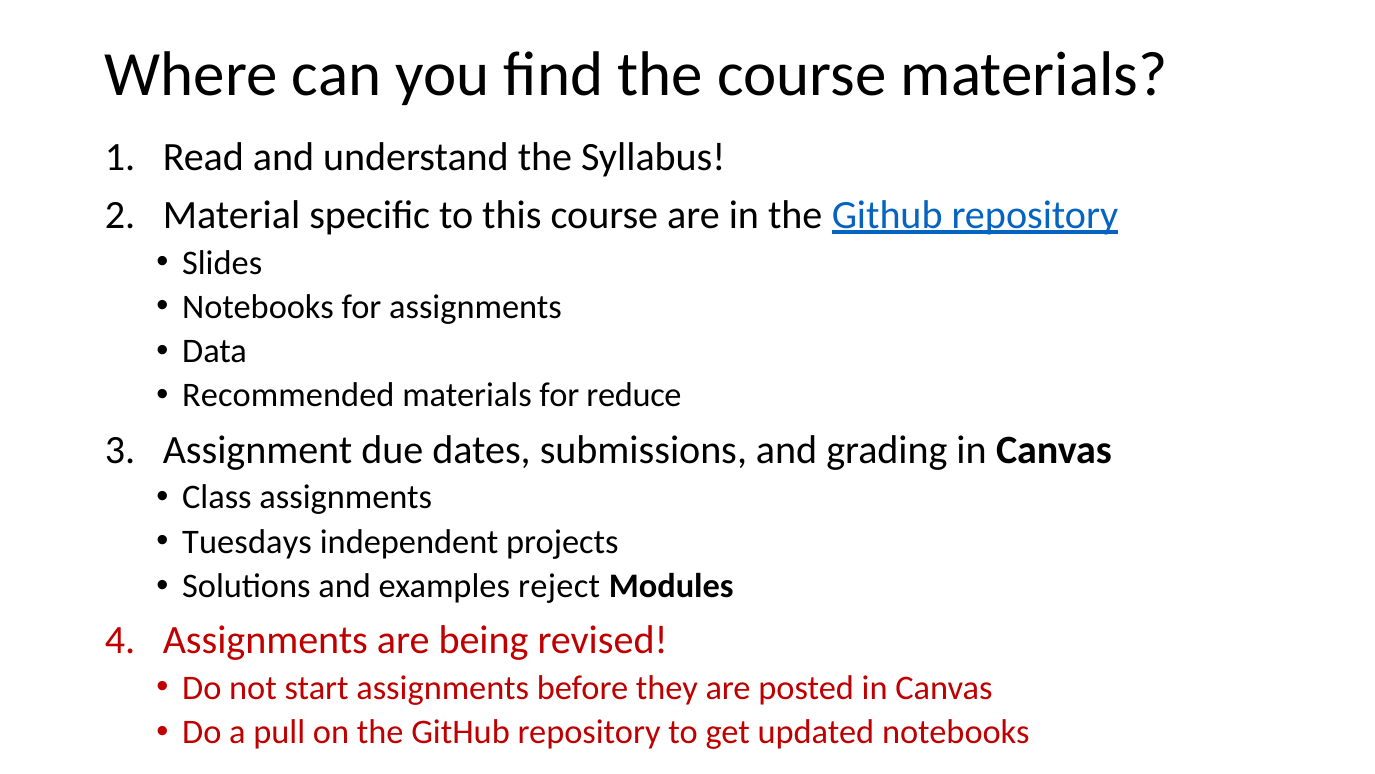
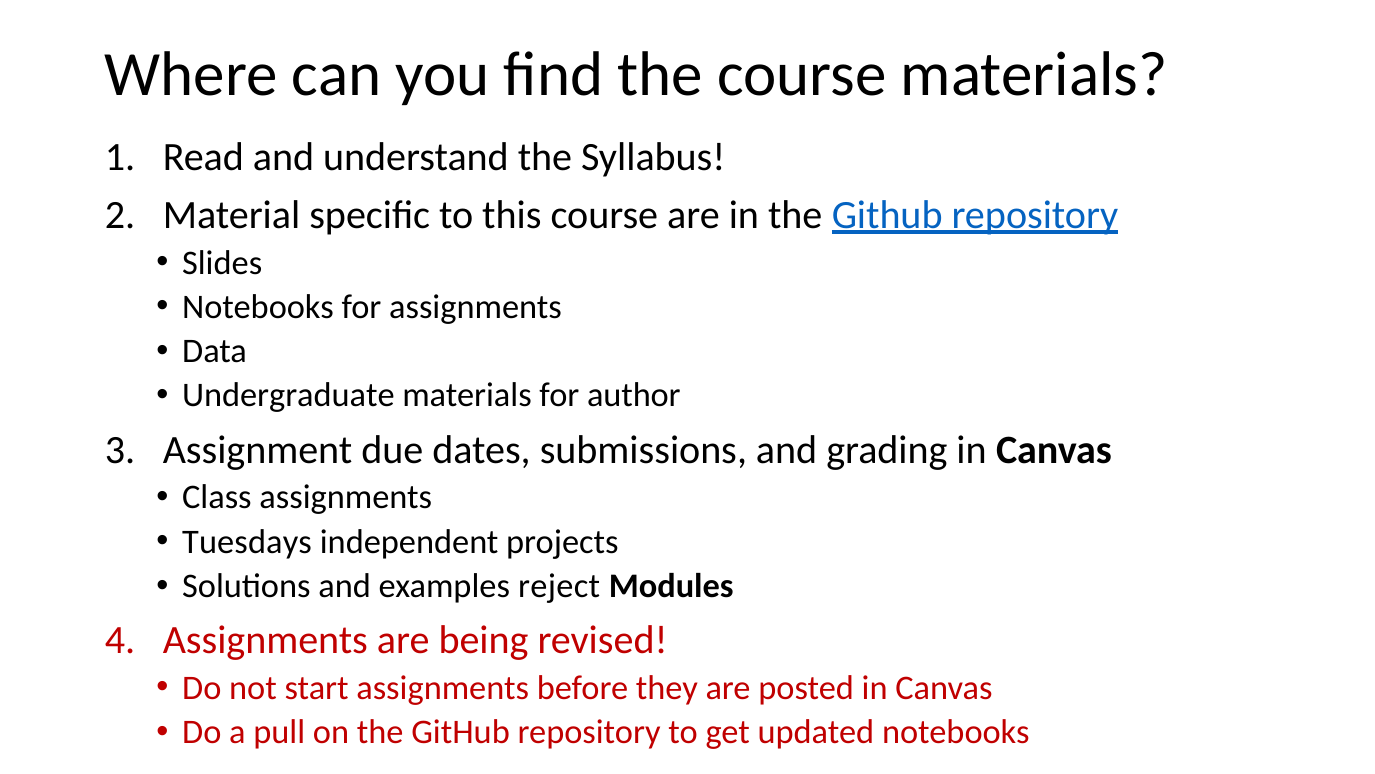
Recommended: Recommended -> Undergraduate
reduce: reduce -> author
